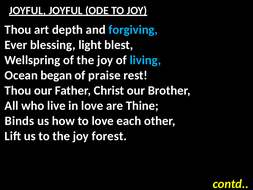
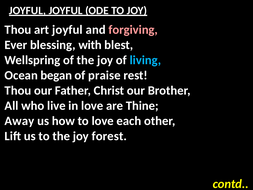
art depth: depth -> joyful
forgiving colour: light blue -> pink
light: light -> with
Binds: Binds -> Away
